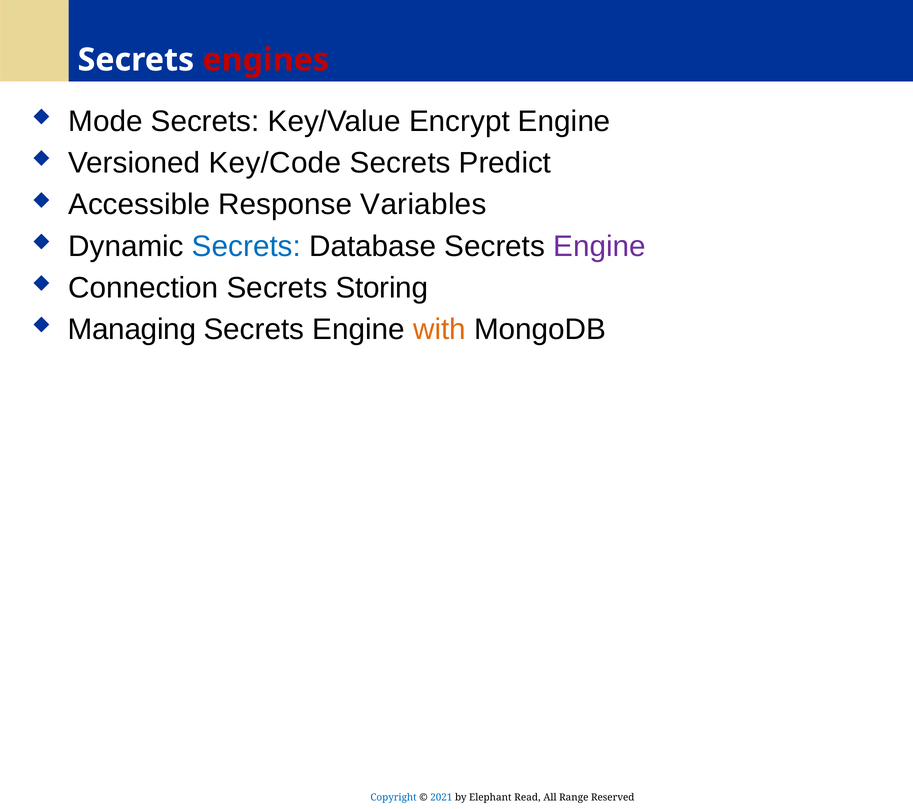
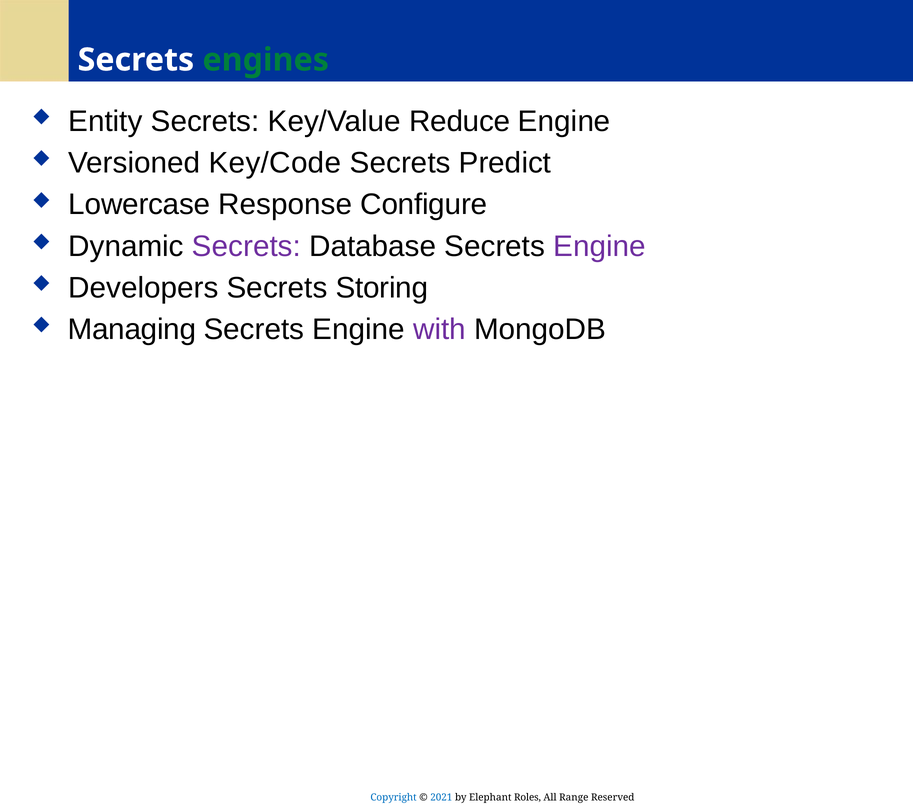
engines colour: red -> green
Mode: Mode -> Entity
Encrypt: Encrypt -> Reduce
Accessible: Accessible -> Lowercase
Variables: Variables -> Configure
Secrets at (246, 246) colour: blue -> purple
Connection: Connection -> Developers
with colour: orange -> purple
Read: Read -> Roles
